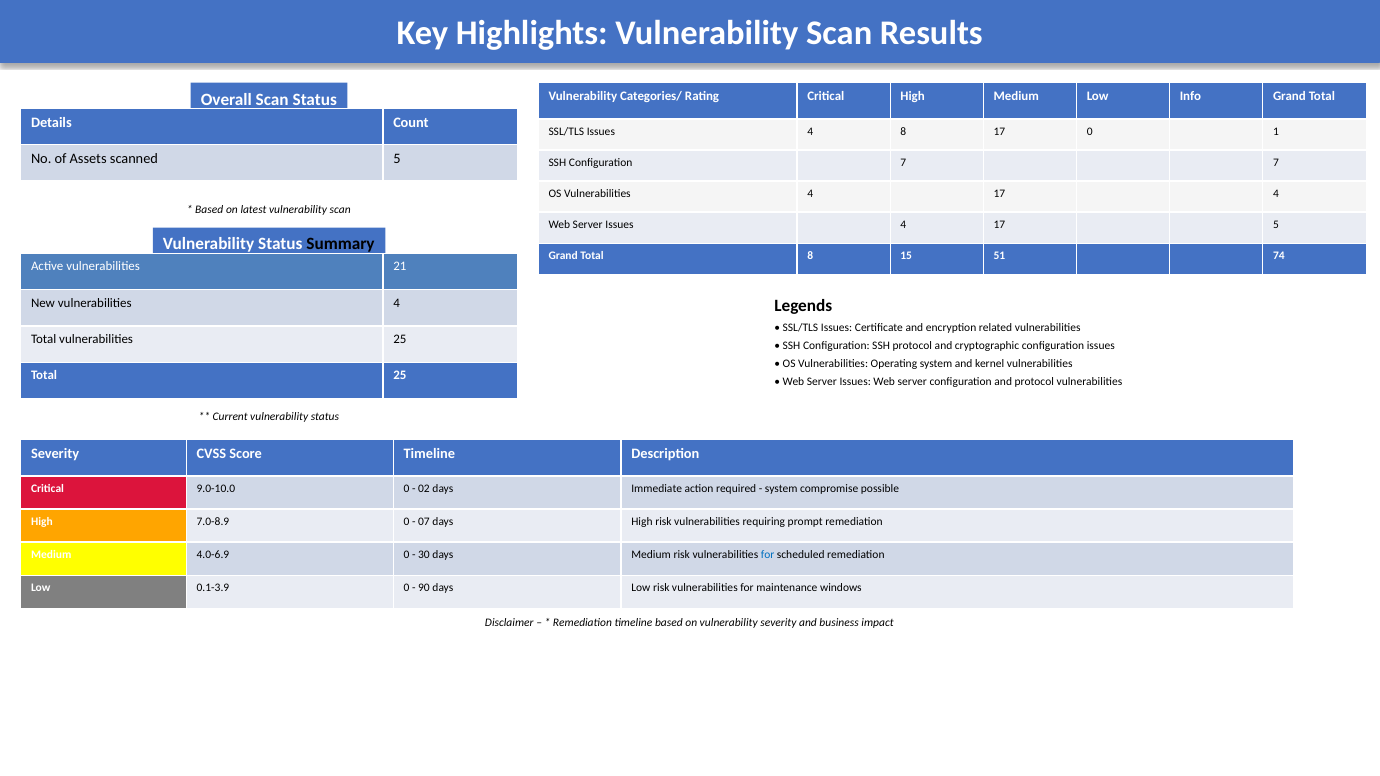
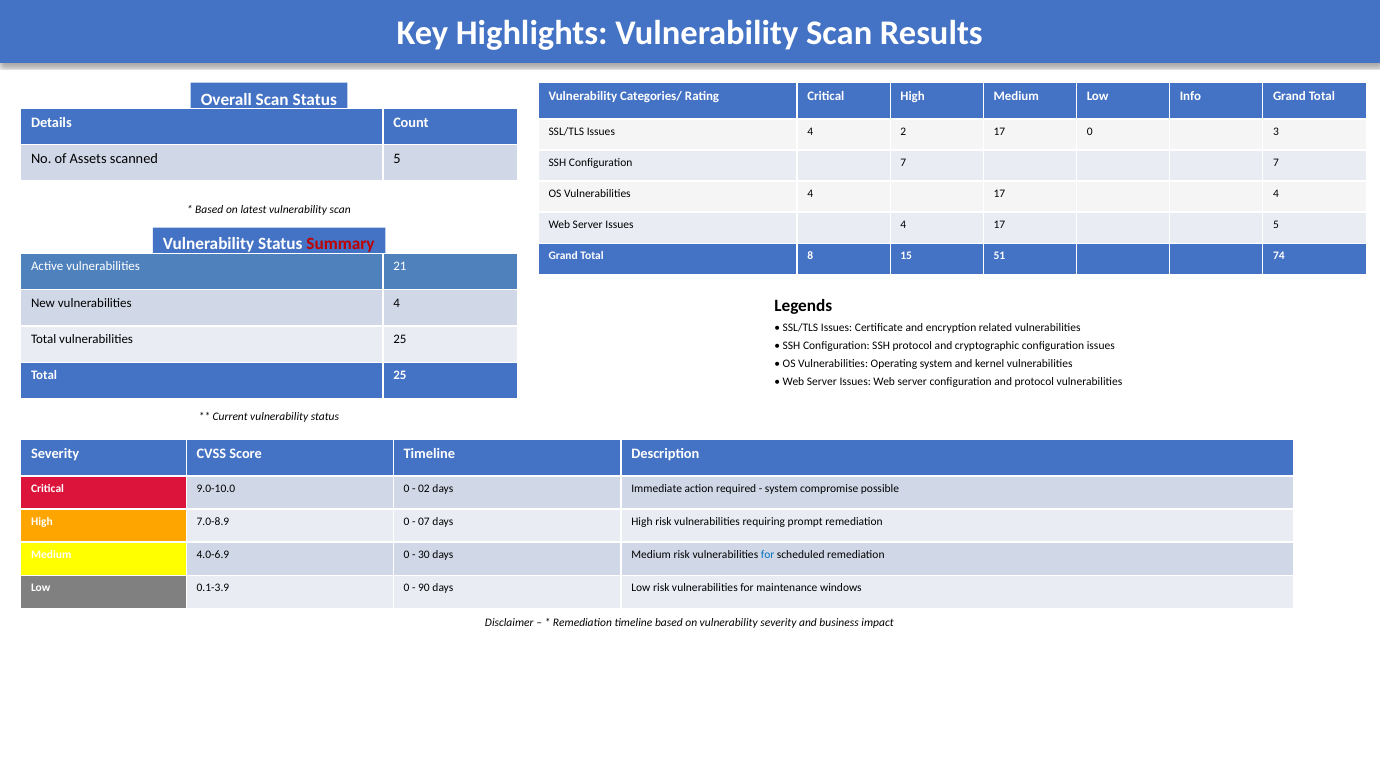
4 8: 8 -> 2
1: 1 -> 3
Summary colour: black -> red
